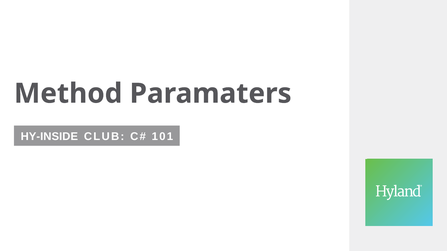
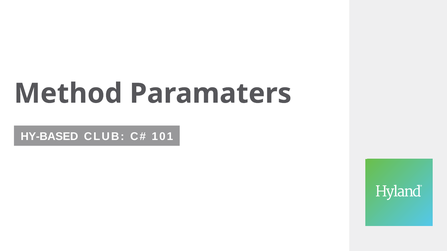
HY-INSIDE: HY-INSIDE -> HY-BASED
